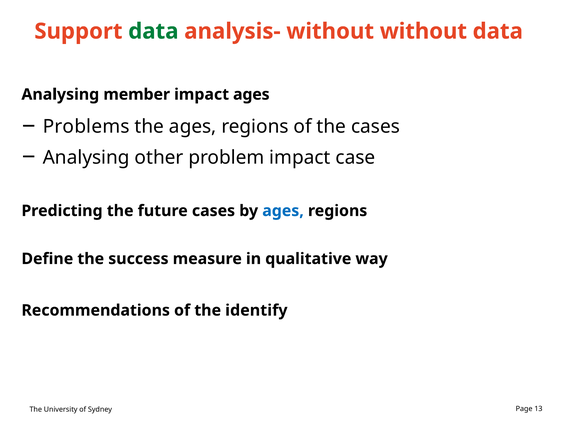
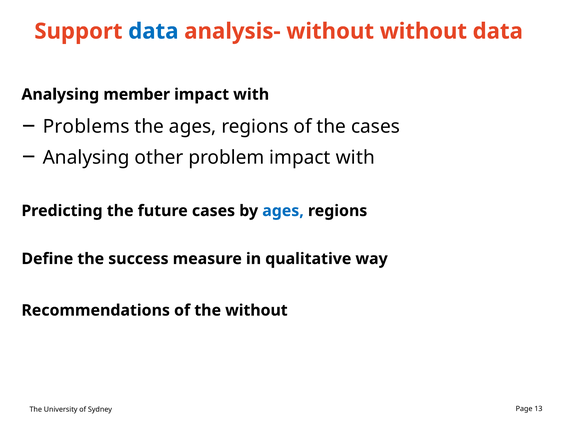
data at (153, 31) colour: green -> blue
ages at (251, 94): ages -> with
problem impact case: case -> with
the identify: identify -> without
